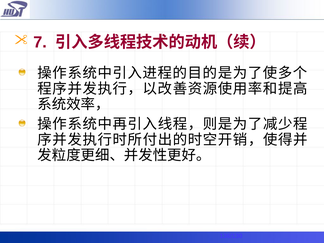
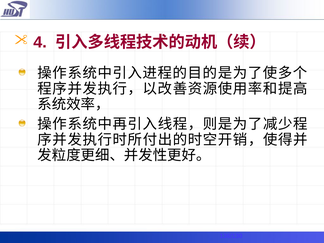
7: 7 -> 4
